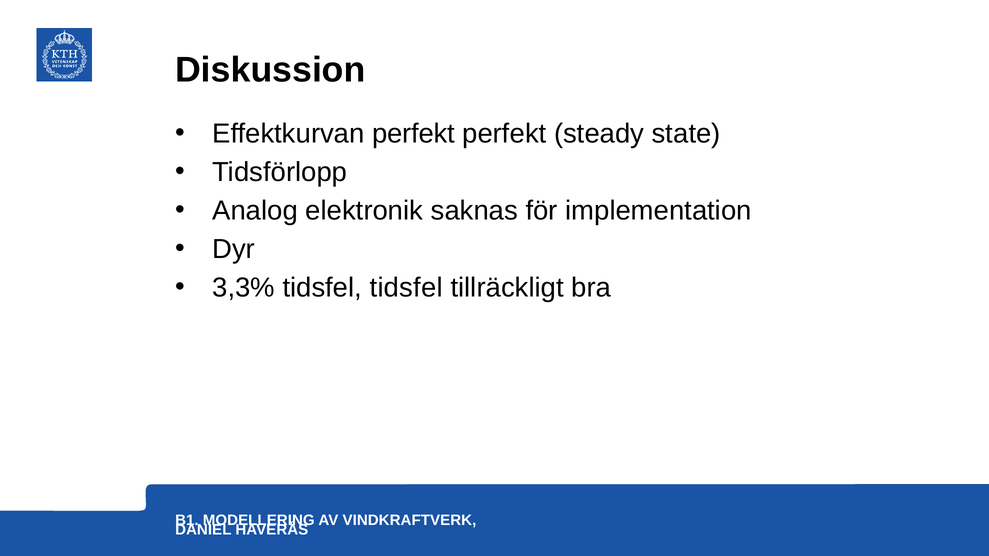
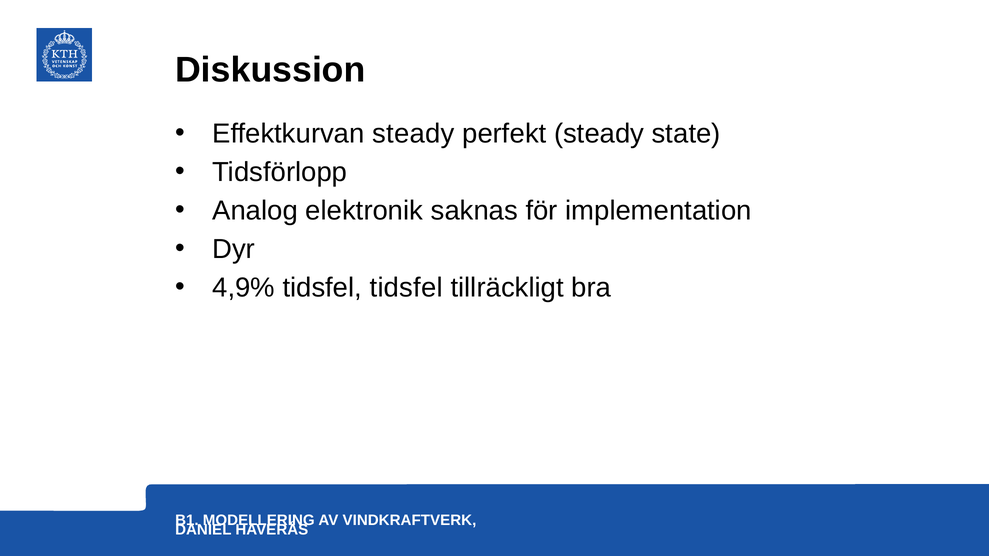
Effektkurvan perfekt: perfekt -> steady
3,3%: 3,3% -> 4,9%
